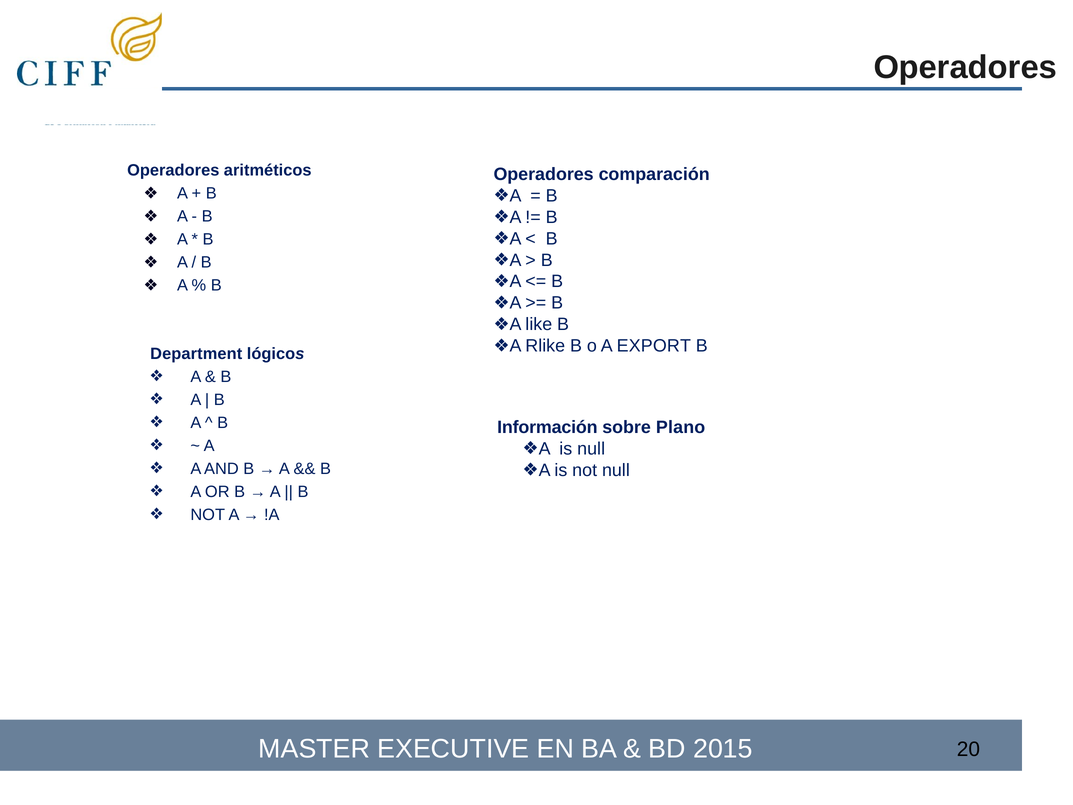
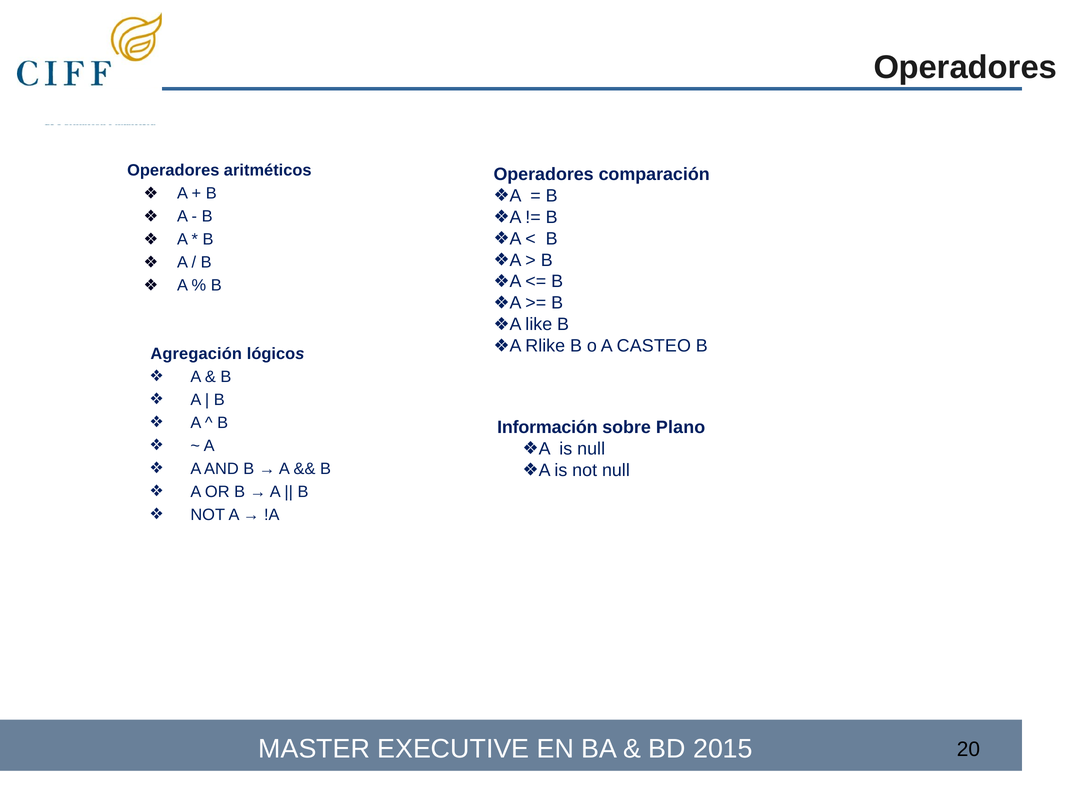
EXPORT: EXPORT -> CASTEO
Department: Department -> Agregación
